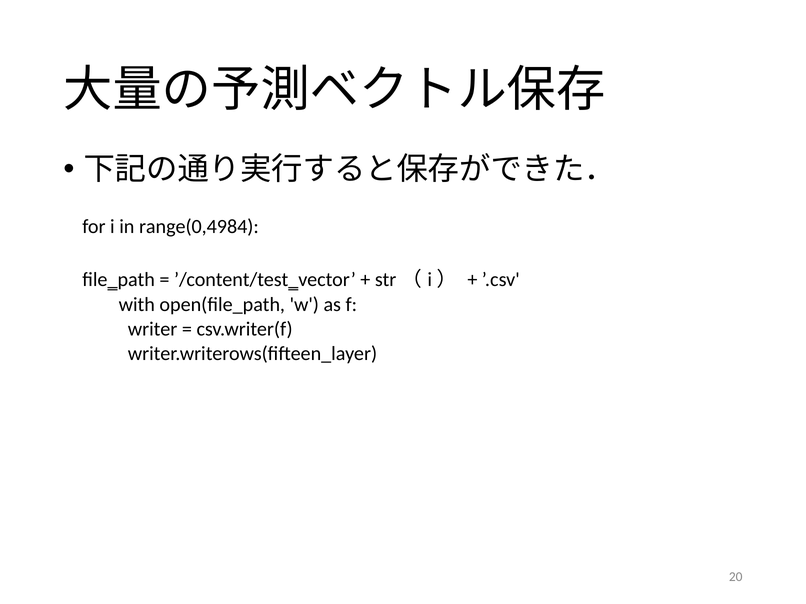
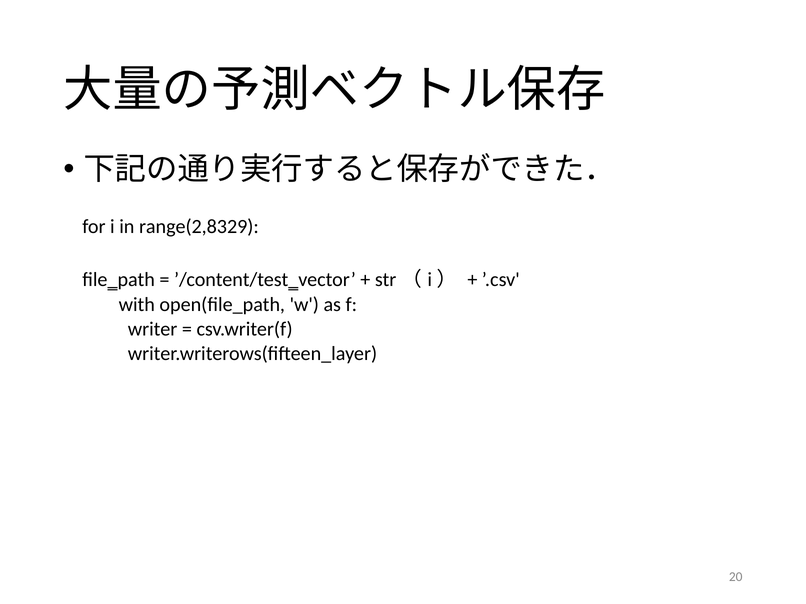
range(0,4984: range(0,4984 -> range(2,8329
